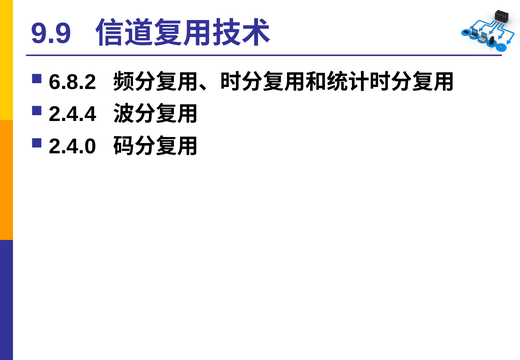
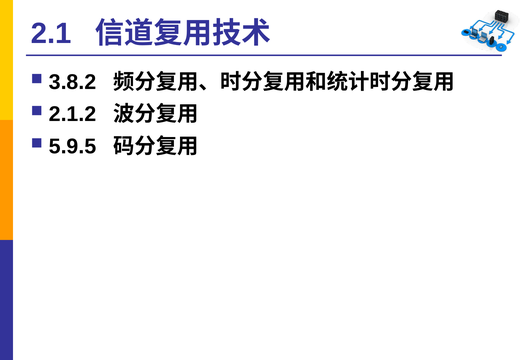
9.9: 9.9 -> 2.1
6.8.2: 6.8.2 -> 3.8.2
2.4.4: 2.4.4 -> 2.1.2
2.4.0: 2.4.0 -> 5.9.5
